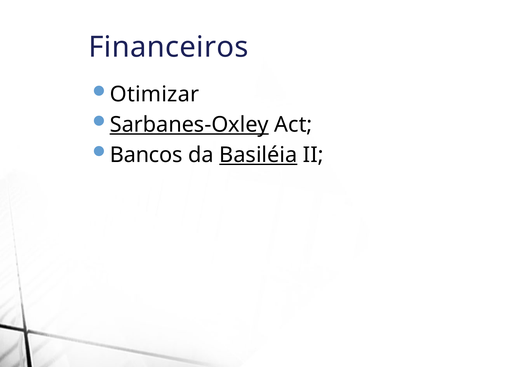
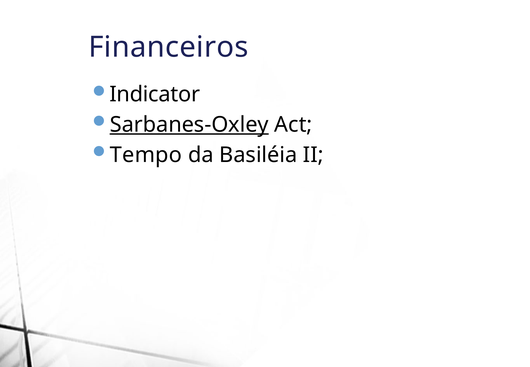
Otimizar: Otimizar -> Indicator
Bancos: Bancos -> Tempo
Basiléia underline: present -> none
